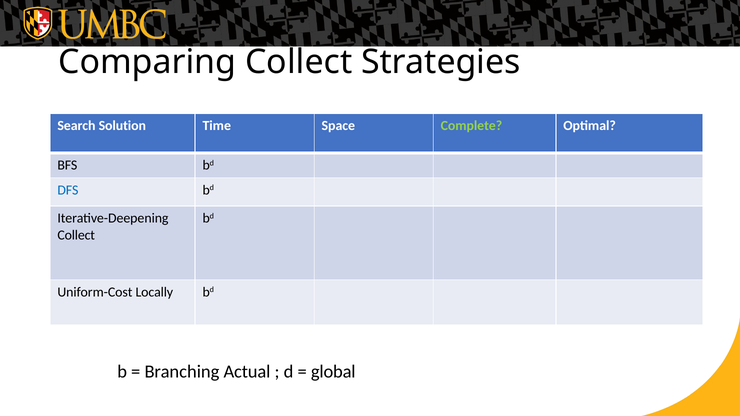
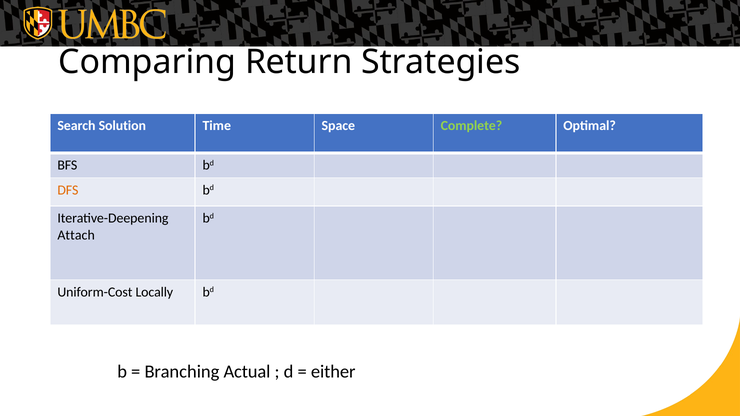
Comparing Collect: Collect -> Return
DFS colour: blue -> orange
Collect at (76, 235): Collect -> Attach
global: global -> either
